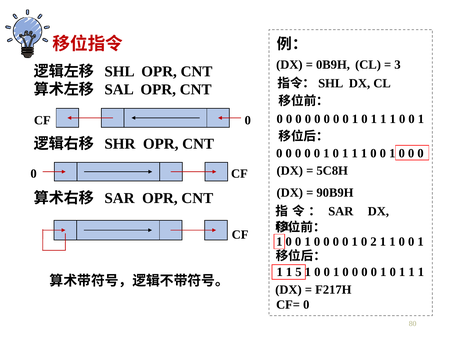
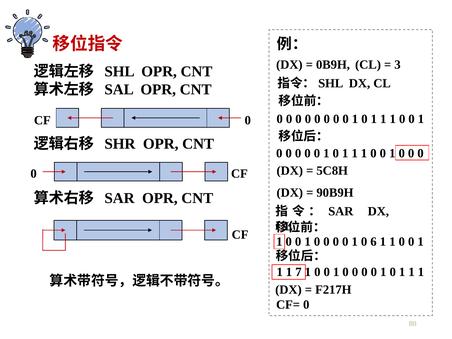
2: 2 -> 6
5: 5 -> 7
